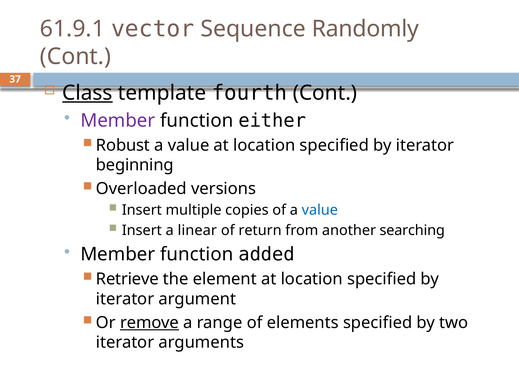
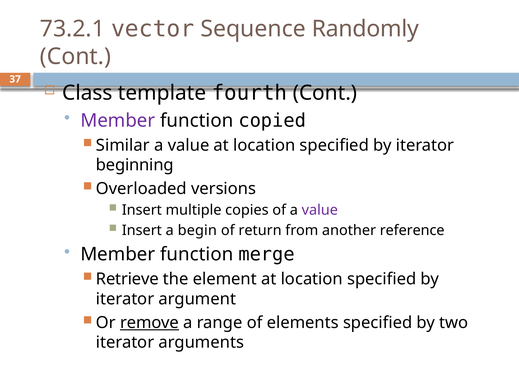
61.9.1: 61.9.1 -> 73.2.1
Class underline: present -> none
either: either -> copied
Robust: Robust -> Similar
value at (320, 210) colour: blue -> purple
linear: linear -> begin
searching: searching -> reference
added: added -> merge
